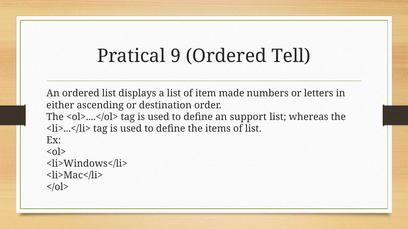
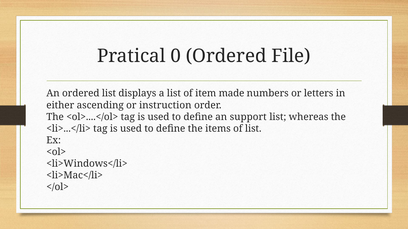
9: 9 -> 0
Tell: Tell -> File
destination: destination -> instruction
